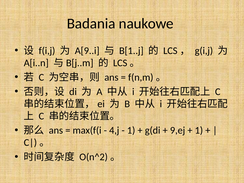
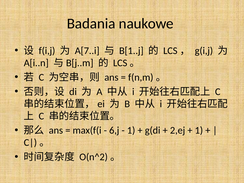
A[9..i: A[9..i -> A[7..i
4,j: 4,j -> 6,j
9,ej: 9,ej -> 2,ej
